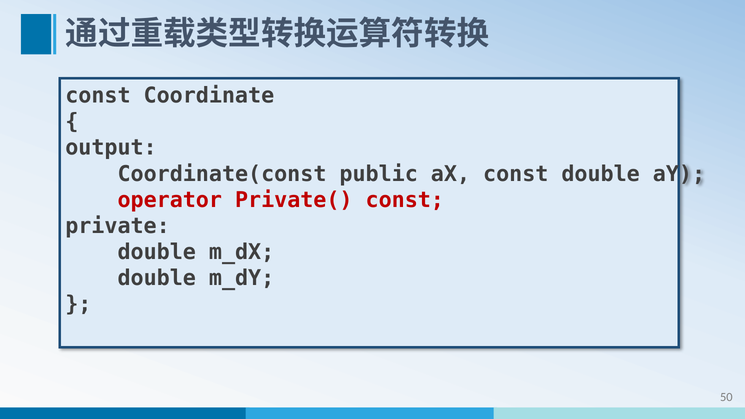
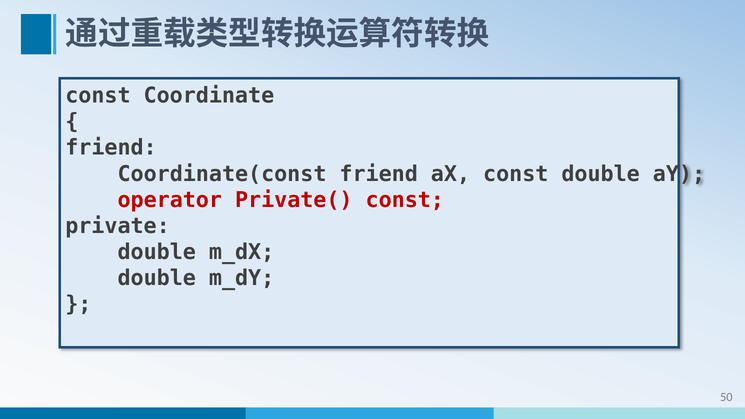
output at (111, 148): output -> friend
Coordinate(const public: public -> friend
